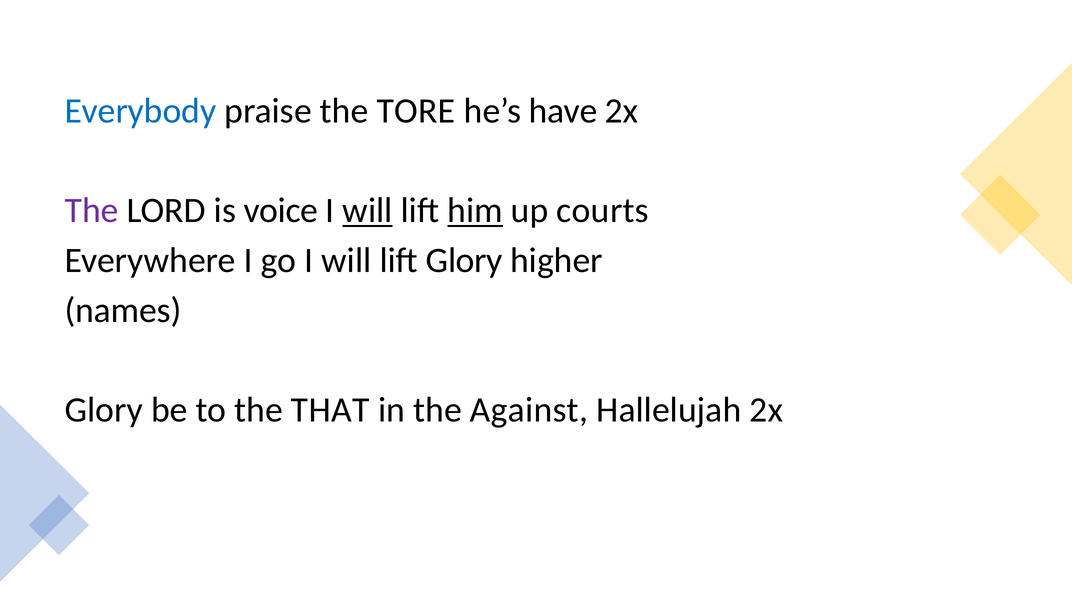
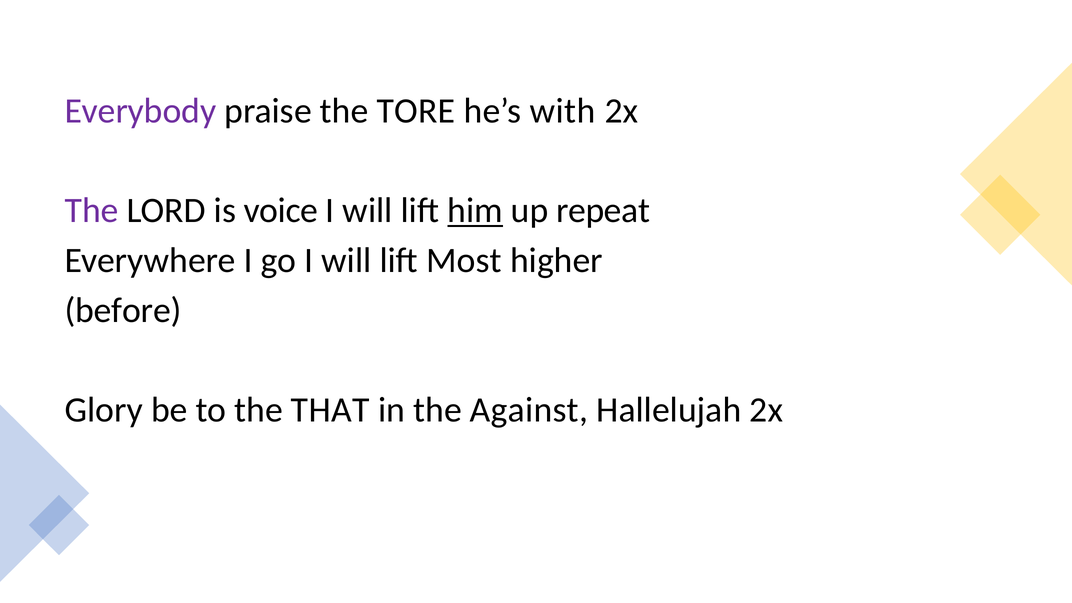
Everybody colour: blue -> purple
have: have -> with
will at (368, 211) underline: present -> none
courts: courts -> repeat
lift Glory: Glory -> Most
names: names -> before
